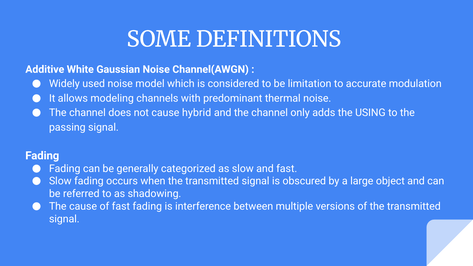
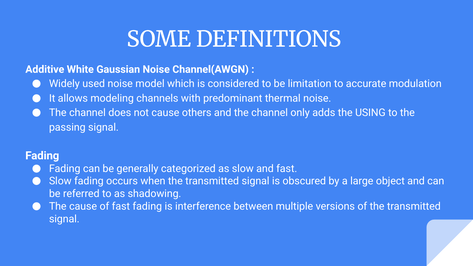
hybrid: hybrid -> others
